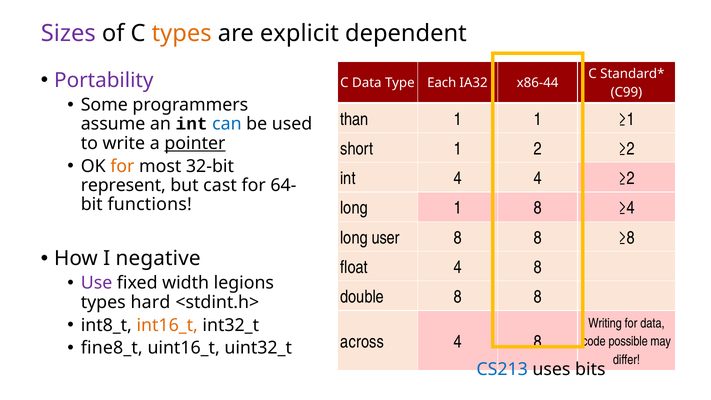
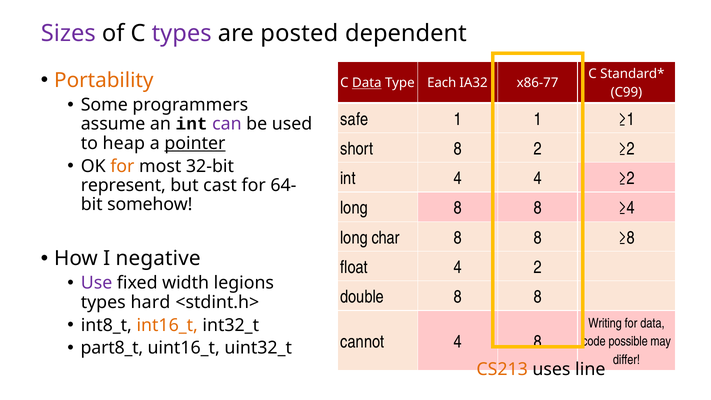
types at (182, 33) colour: orange -> purple
explicit: explicit -> posted
Portability colour: purple -> orange
Data at (367, 83) underline: none -> present
x86-44: x86-44 -> x86-77
than: than -> safe
can colour: blue -> purple
write: write -> heap
short 1: 1 -> 8
functions: functions -> somehow
long 1: 1 -> 8
user: user -> char
float 4 8: 8 -> 2
across: across -> cannot
fine8_t: fine8_t -> part8_t
CS213 colour: blue -> orange
bits: bits -> line
